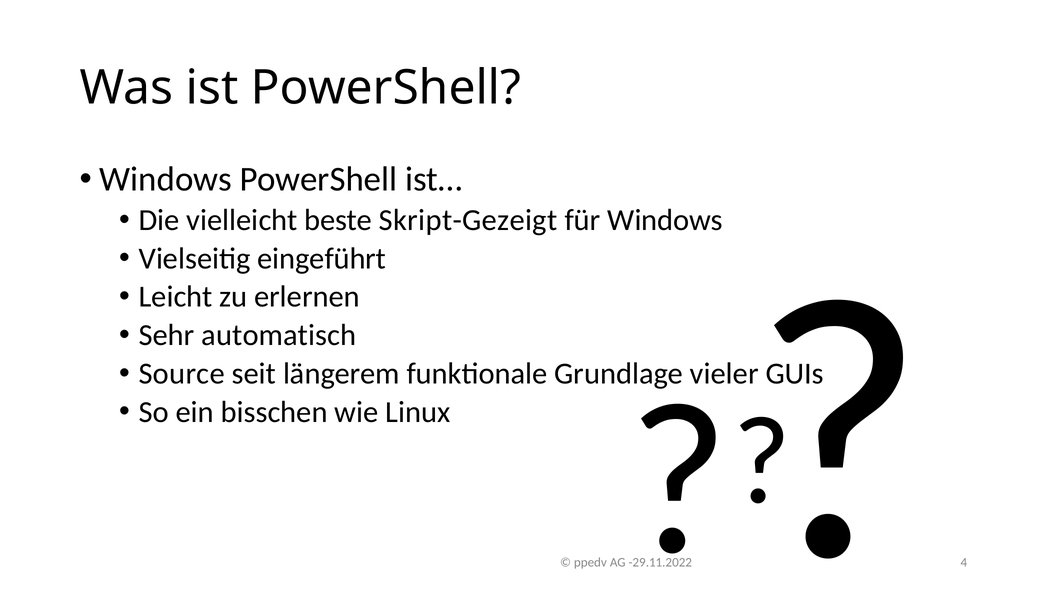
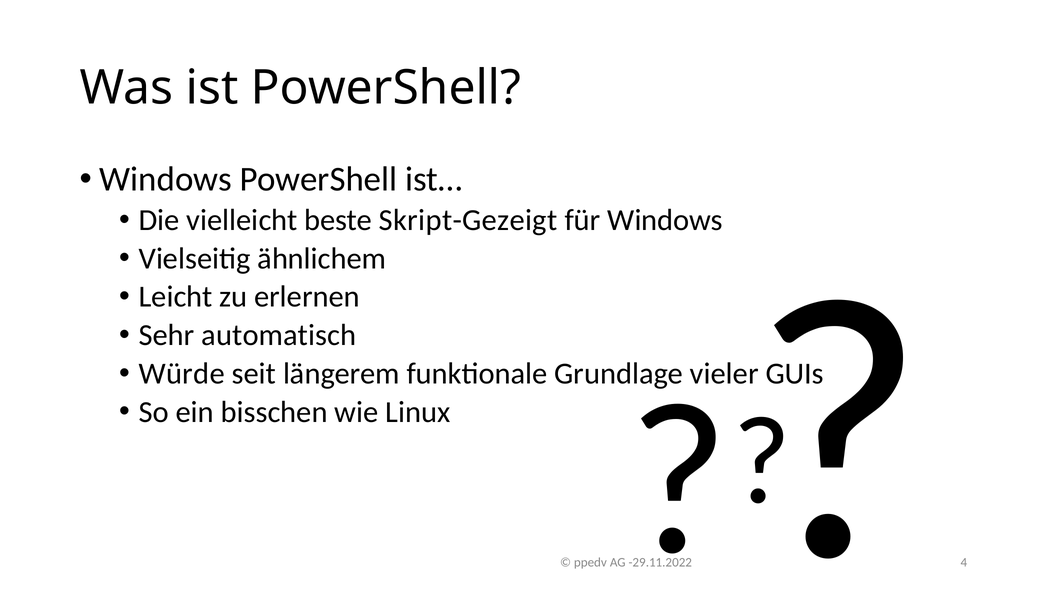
eingeführt: eingeführt -> ähnlichem
Source: Source -> Würde
